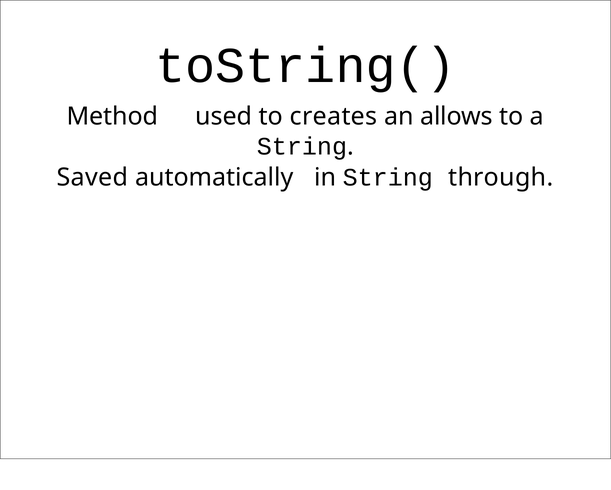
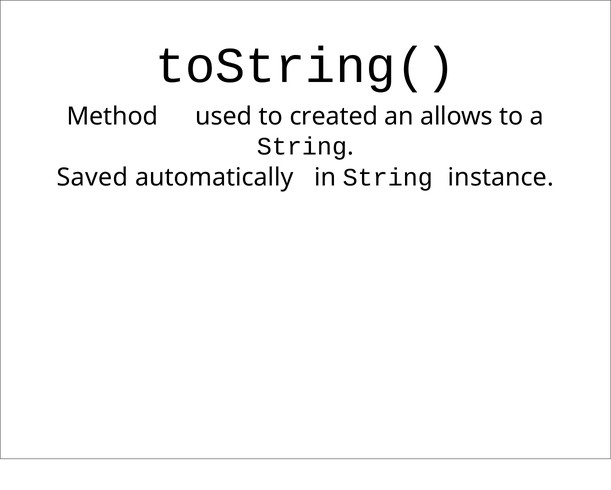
creates: creates -> created
through: through -> instance
